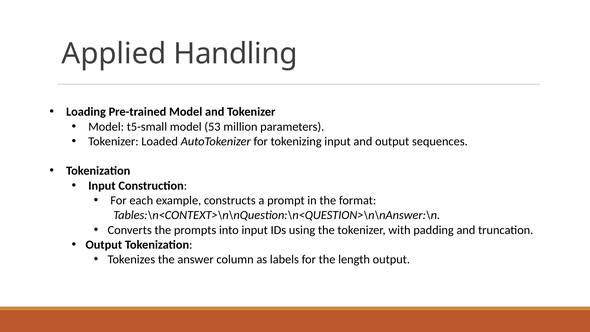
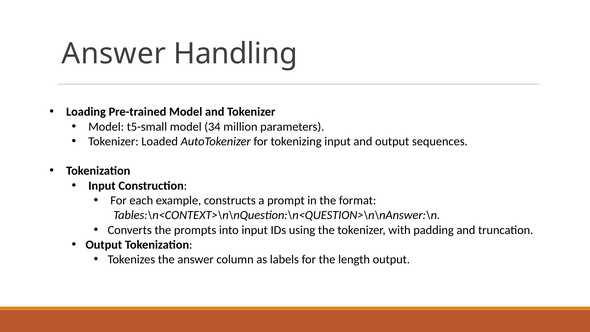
Applied at (114, 54): Applied -> Answer
53: 53 -> 34
